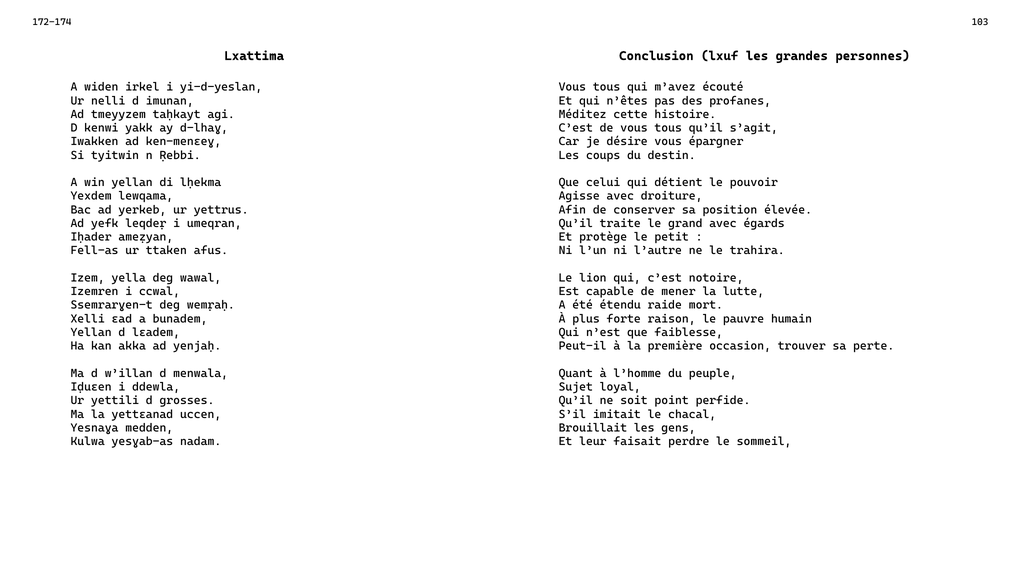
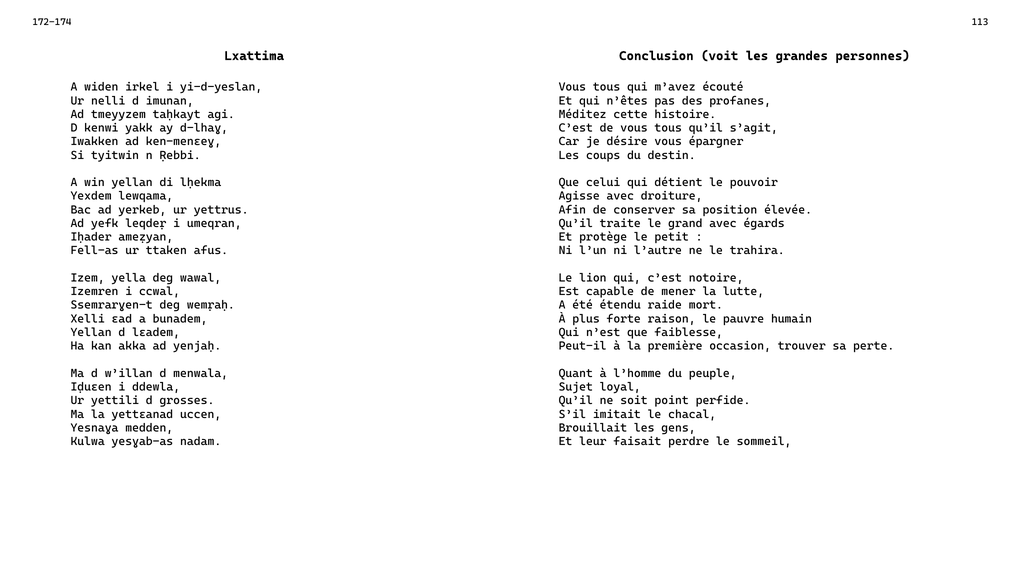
103: 103 -> 113
lxuf: lxuf -> voit
